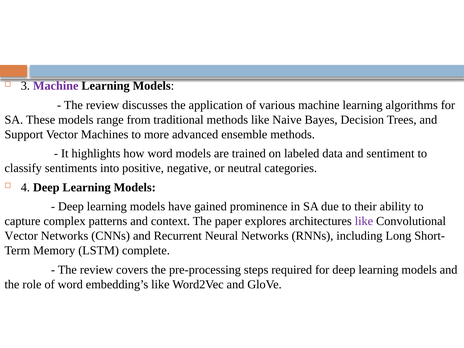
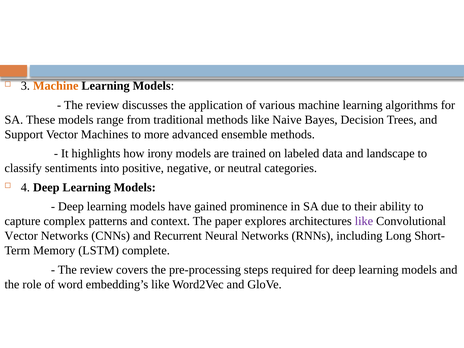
Machine at (56, 86) colour: purple -> orange
how word: word -> irony
sentiment: sentiment -> landscape
